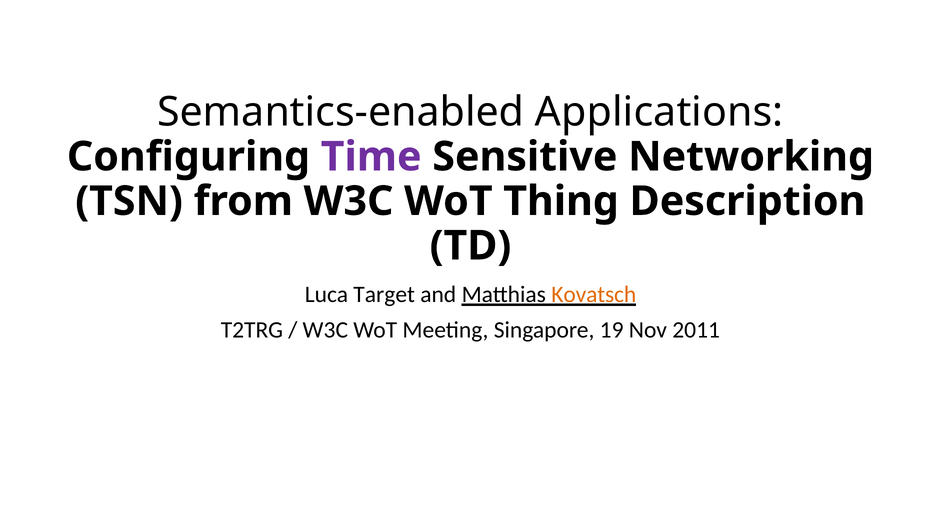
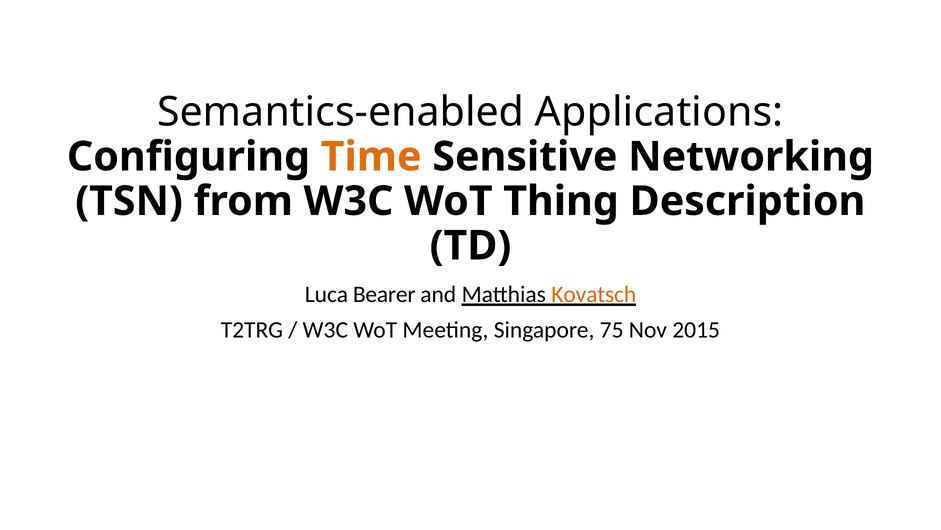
Time colour: purple -> orange
Target: Target -> Bearer
19: 19 -> 75
2011: 2011 -> 2015
